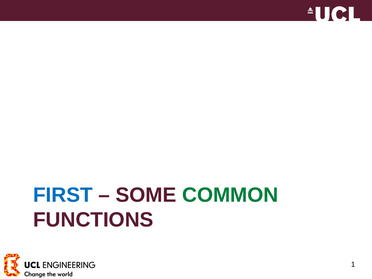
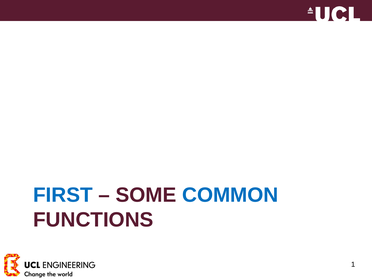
COMMON colour: green -> blue
